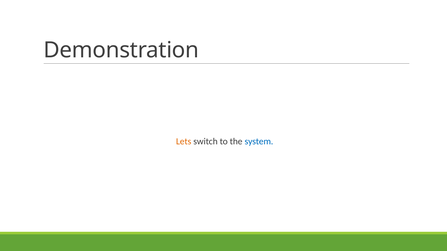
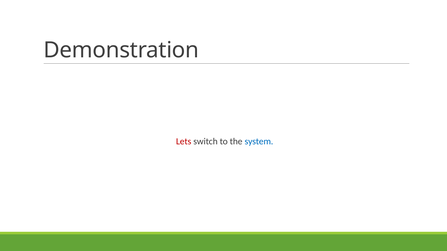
Lets colour: orange -> red
